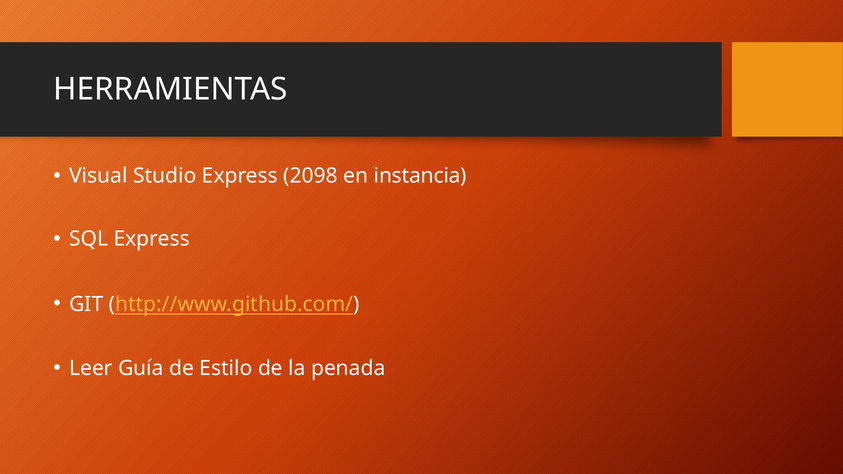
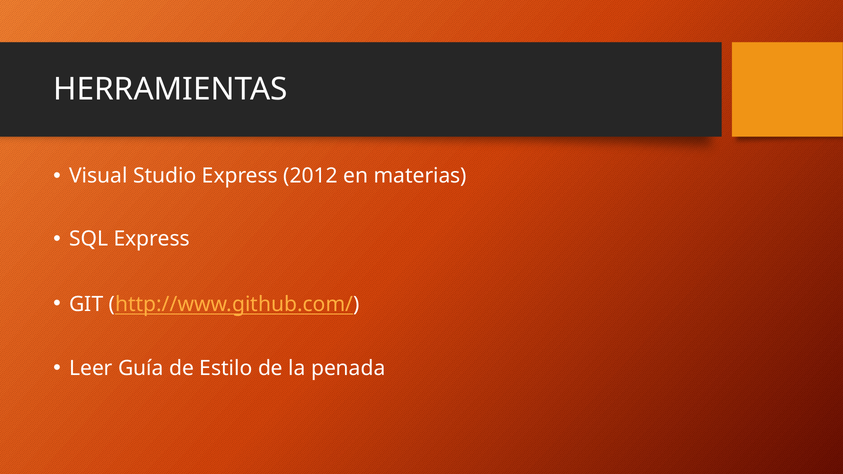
2098: 2098 -> 2012
instancia: instancia -> materias
